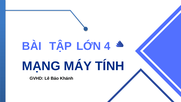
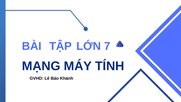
4: 4 -> 7
